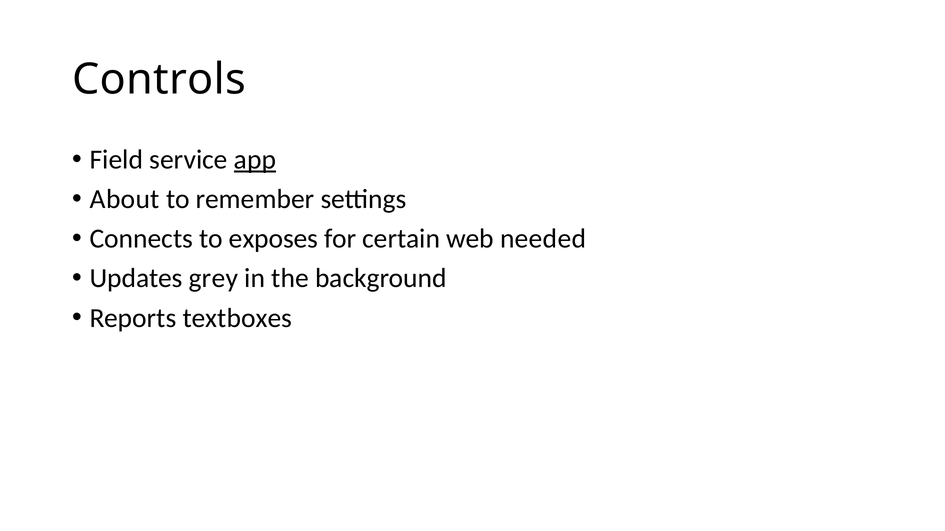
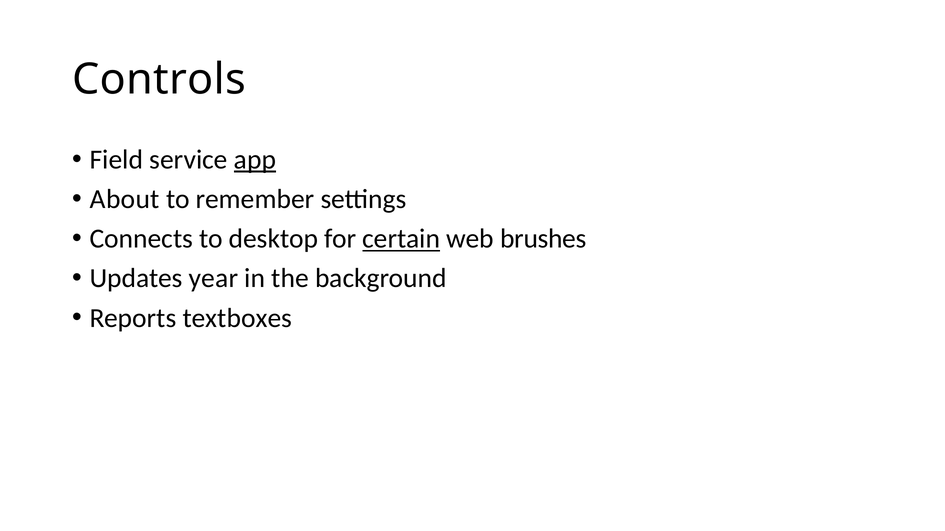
exposes: exposes -> desktop
certain underline: none -> present
needed: needed -> brushes
grey: grey -> year
